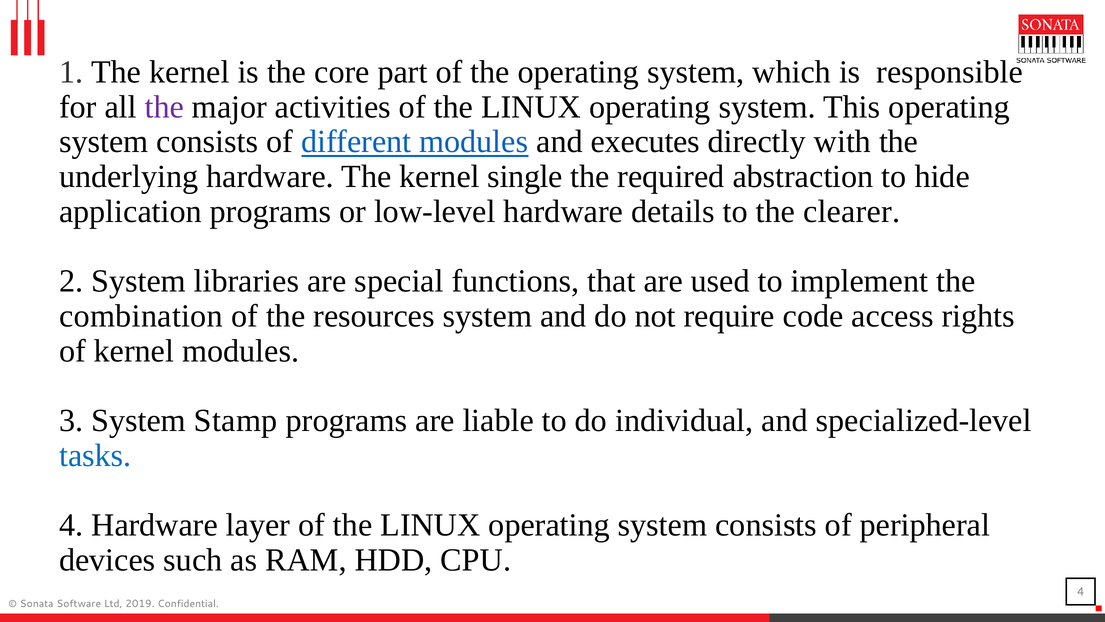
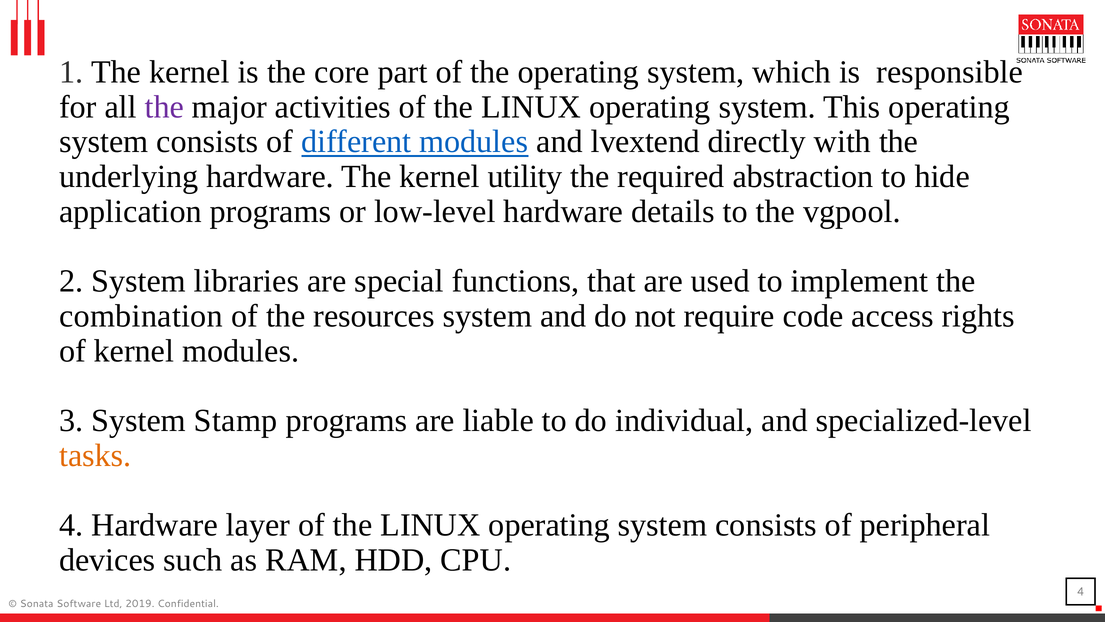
executes: executes -> lvextend
single: single -> utility
clearer: clearer -> vgpool
tasks colour: blue -> orange
